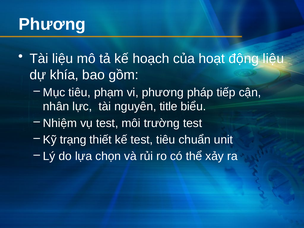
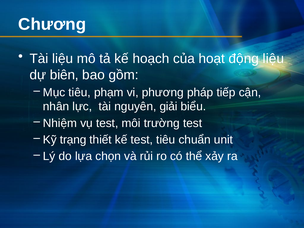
Phương at (52, 24): Phương -> Chương
khía: khía -> biên
title: title -> giải
